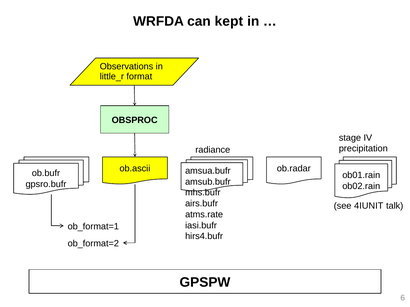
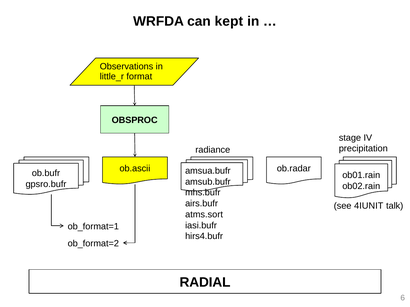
atms.rate: atms.rate -> atms.sort
GPSPW: GPSPW -> RADIAL
